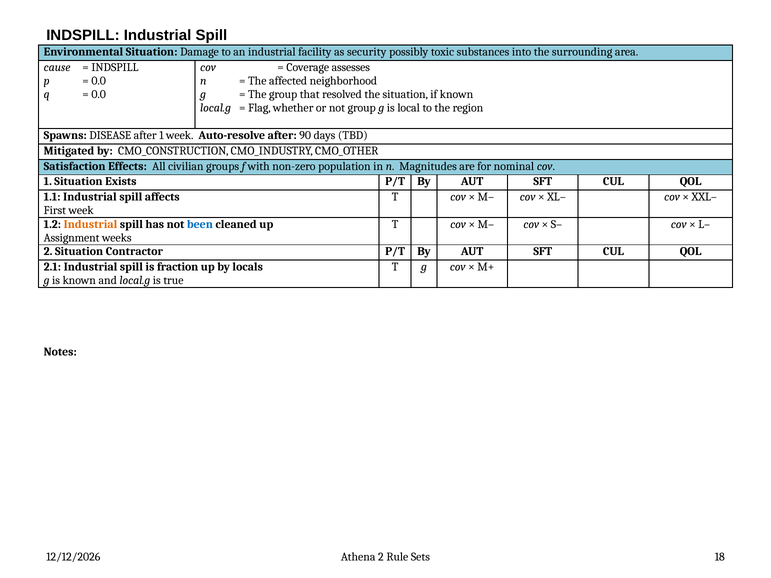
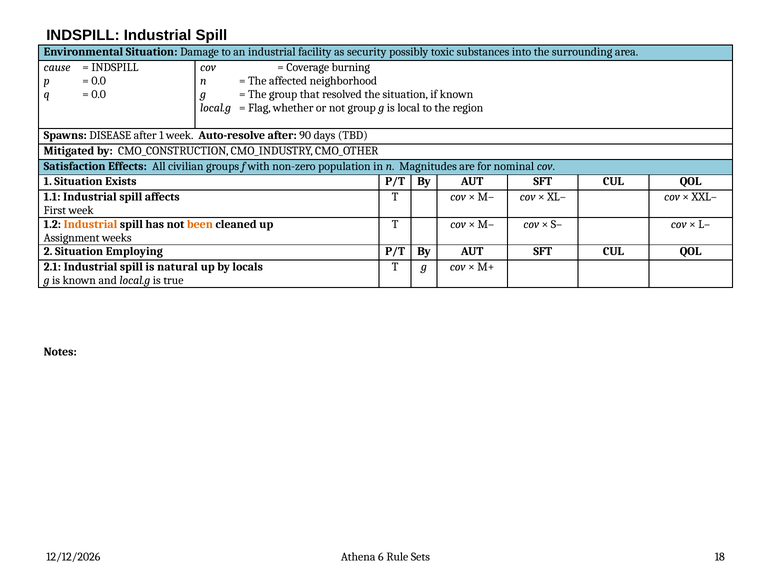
assesses: assesses -> burning
been colour: blue -> orange
Contractor: Contractor -> Employing
fraction: fraction -> natural
Athena 2: 2 -> 6
